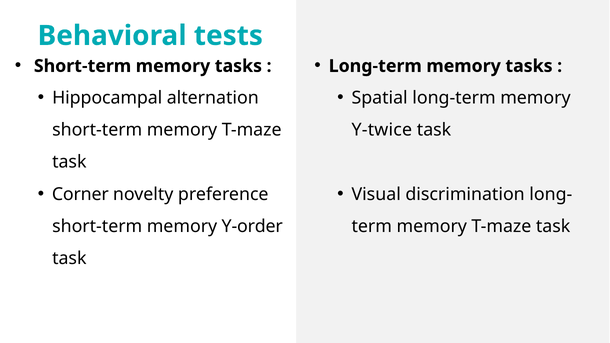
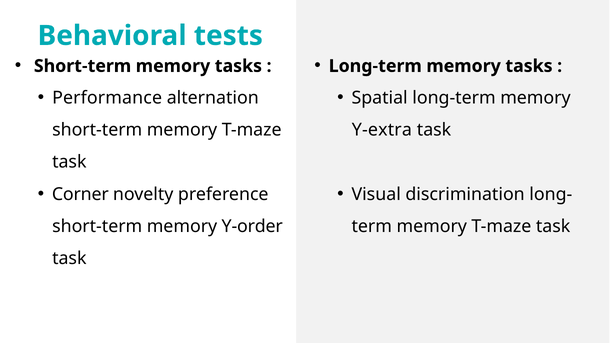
Hippocampal: Hippocampal -> Performance
Y-twice: Y-twice -> Y-extra
